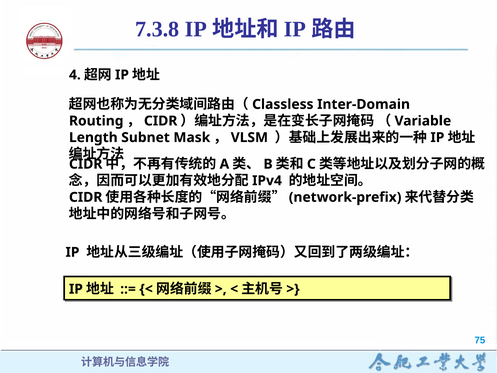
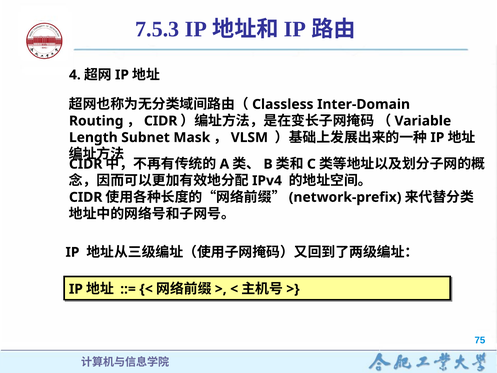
7.3.8: 7.3.8 -> 7.5.3
